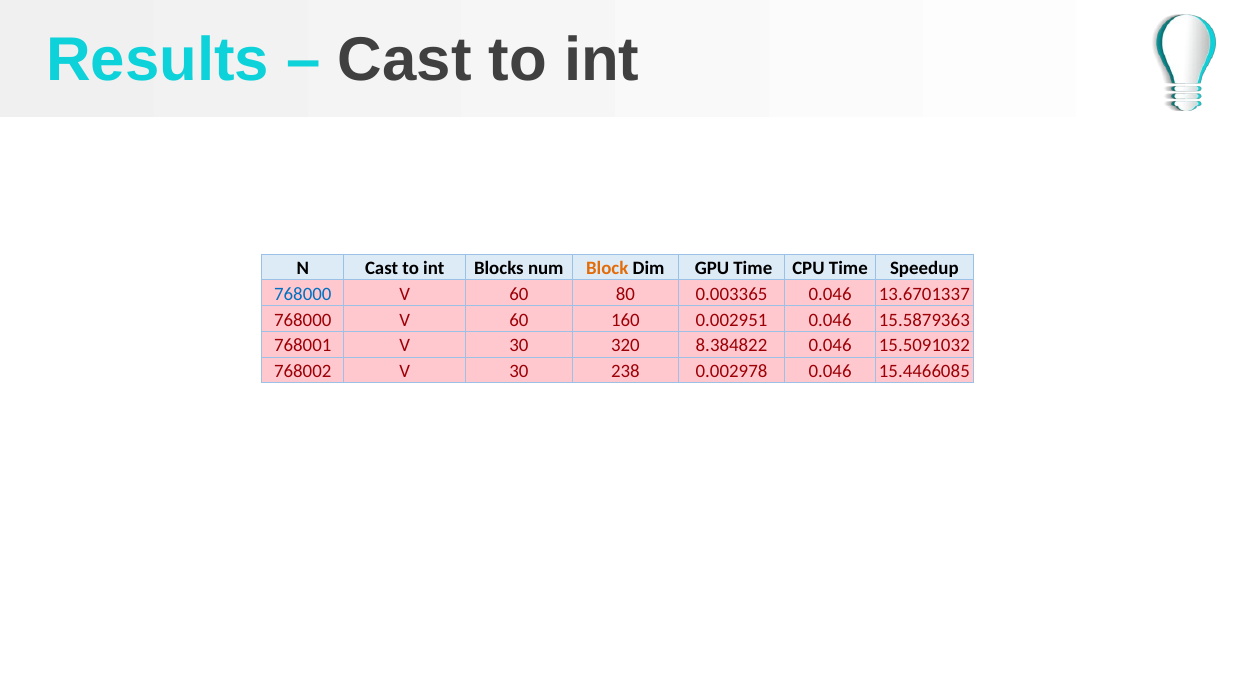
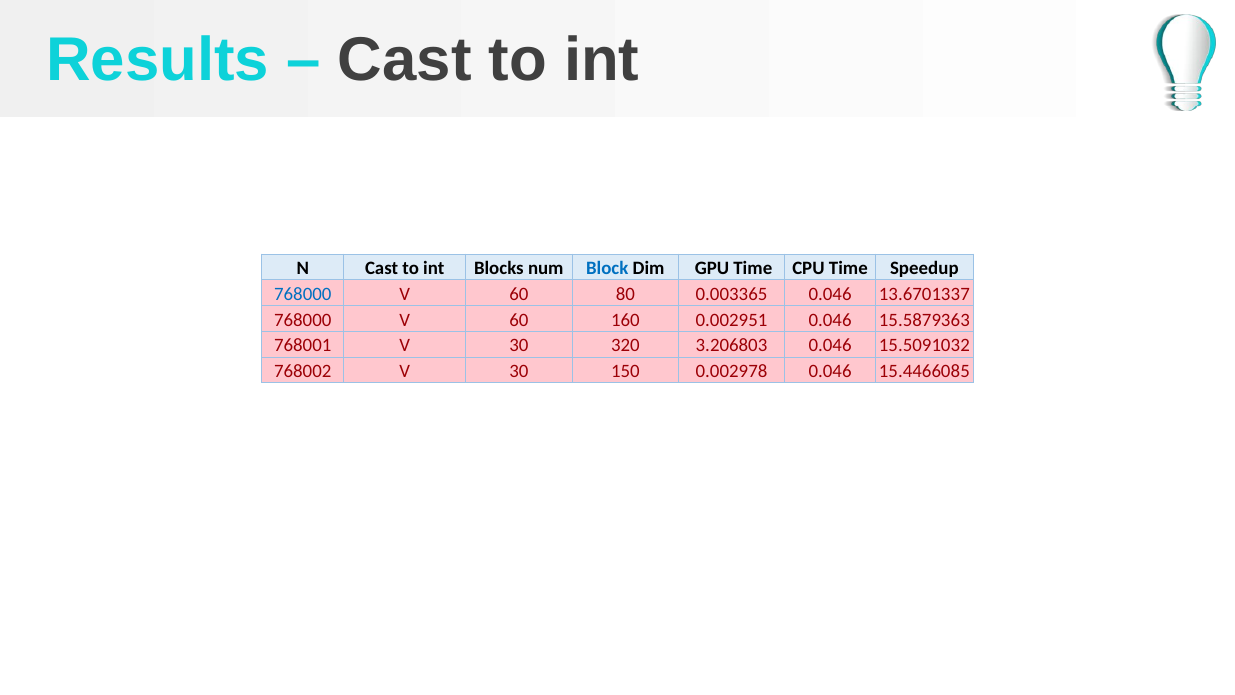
Block colour: orange -> blue
8.384822: 8.384822 -> 3.206803
238: 238 -> 150
